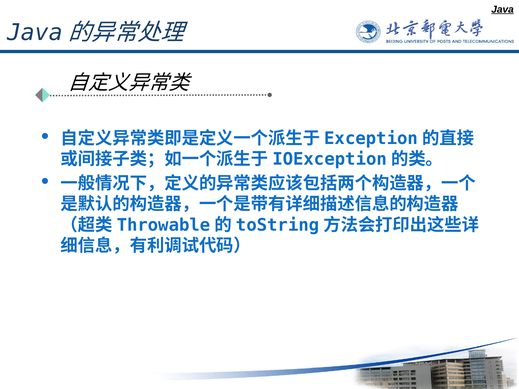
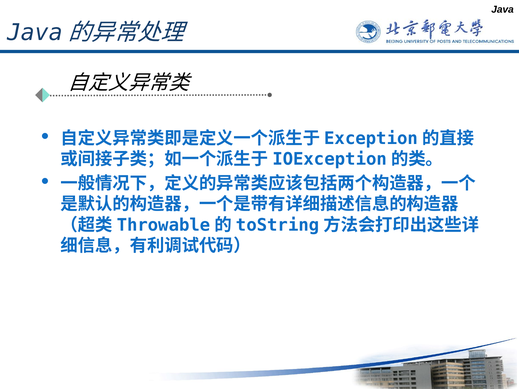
Java underline: present -> none
